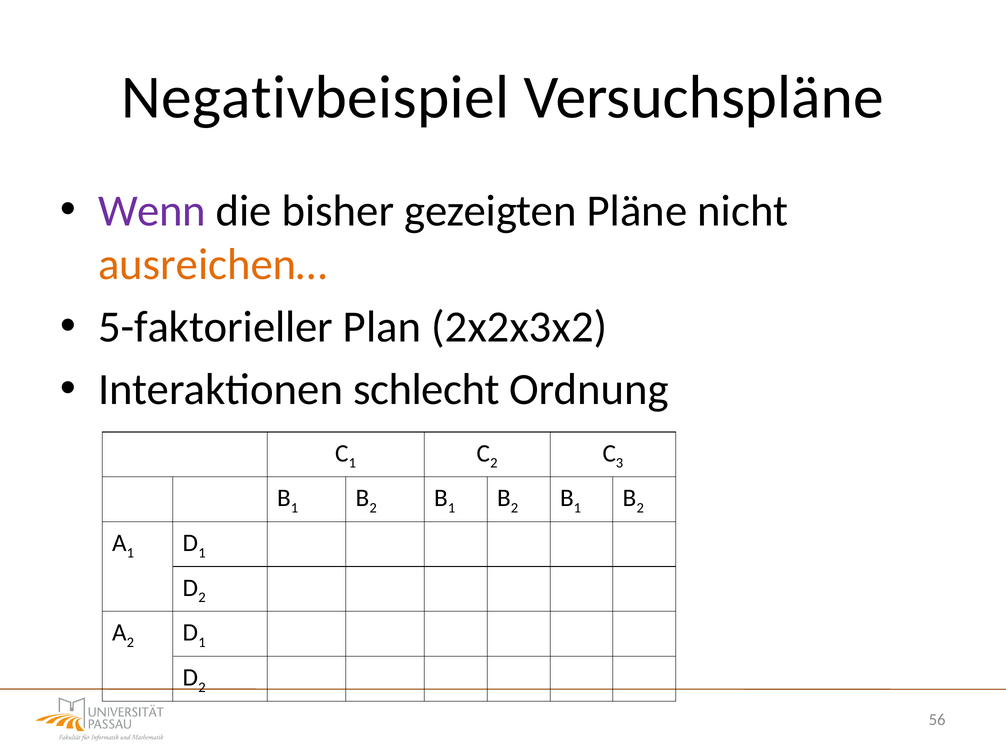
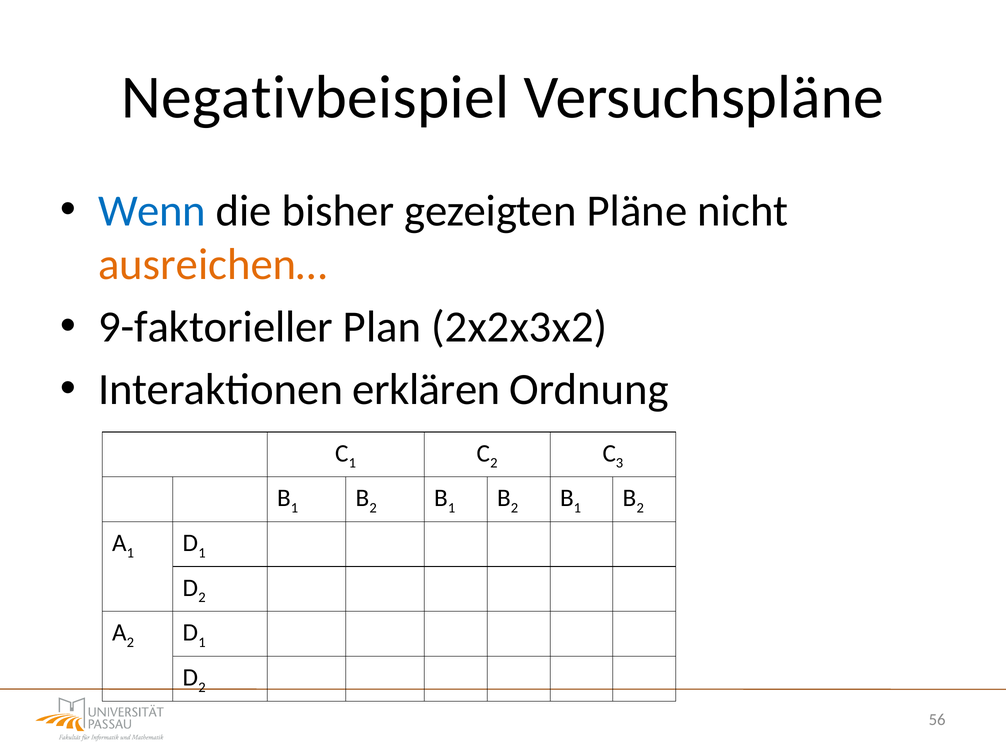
Wenn colour: purple -> blue
5-faktorieller: 5-faktorieller -> 9-faktorieller
schlecht: schlecht -> erklären
